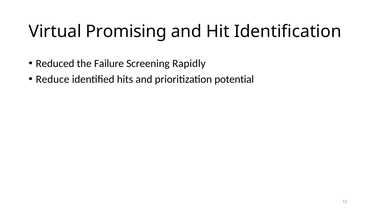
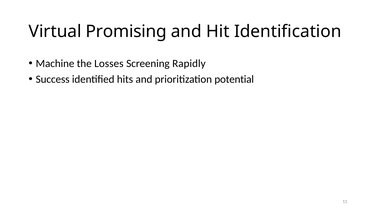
Reduced: Reduced -> Machine
Failure: Failure -> Losses
Reduce: Reduce -> Success
